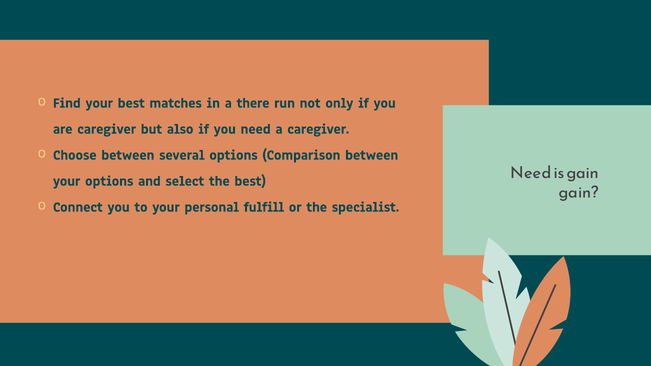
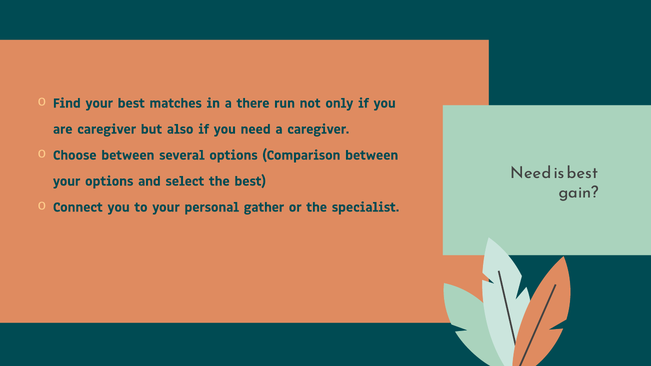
is gain: gain -> best
fulfill: fulfill -> gather
